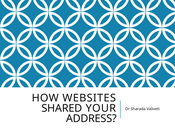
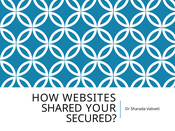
ADDRESS: ADDRESS -> SECURED
